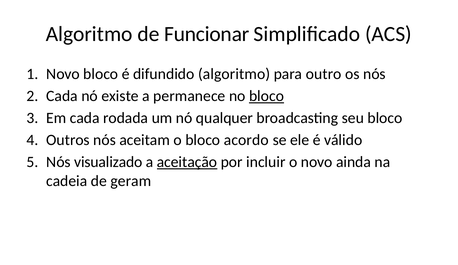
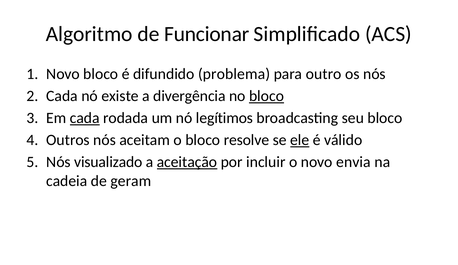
difundido algoritmo: algoritmo -> problema
permanece: permanece -> divergência
cada at (85, 118) underline: none -> present
qualquer: qualquer -> legítimos
acordo: acordo -> resolve
ele underline: none -> present
ainda: ainda -> envia
